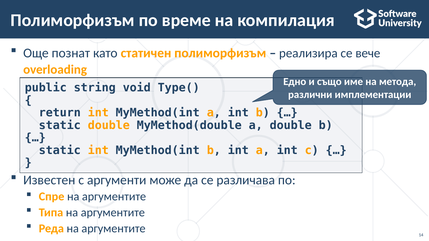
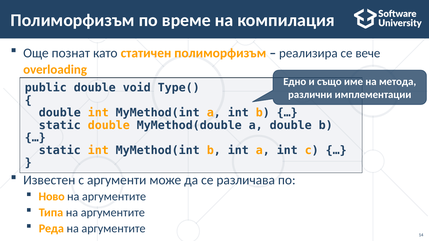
public string: string -> double
return at (60, 113): return -> double
Спре: Спре -> Ново
